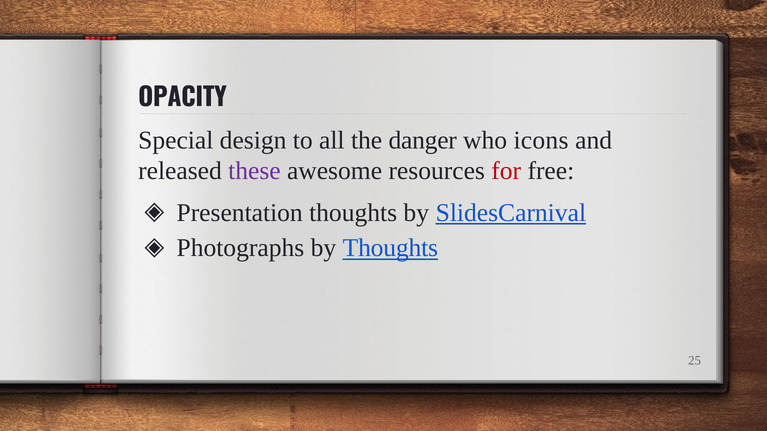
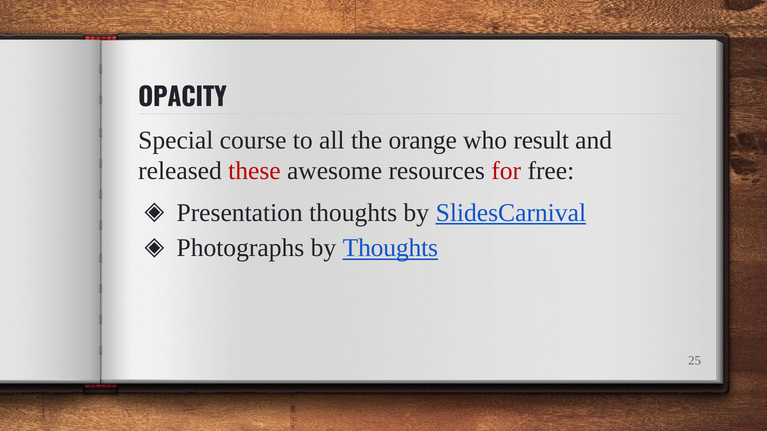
design: design -> course
danger: danger -> orange
icons: icons -> result
these colour: purple -> red
